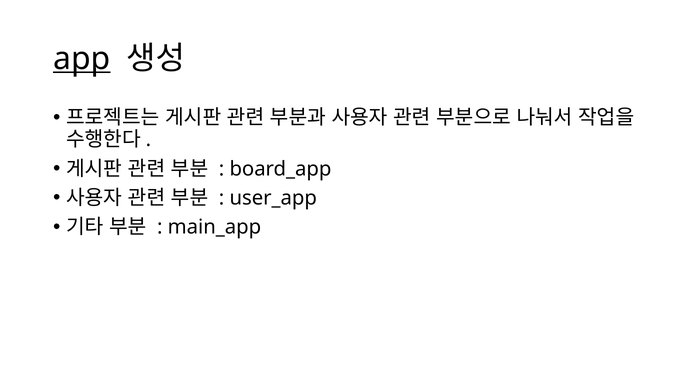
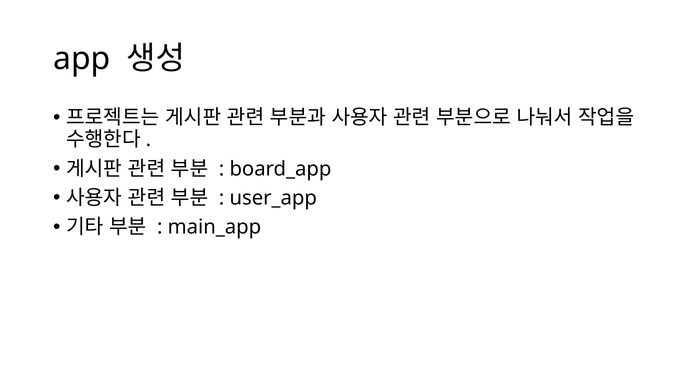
app underline: present -> none
